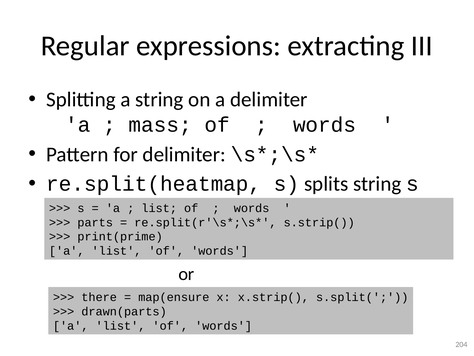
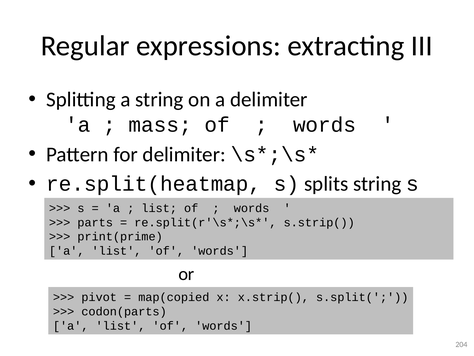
there: there -> pivot
map(ensure: map(ensure -> map(copied
drawn(parts: drawn(parts -> codon(parts
